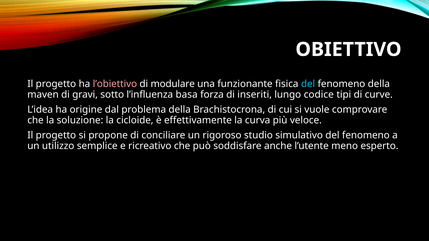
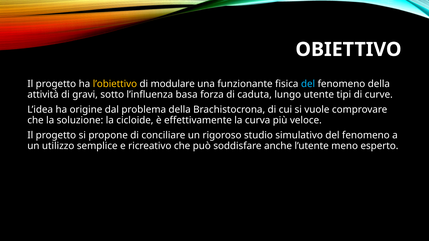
l’obiettivo colour: pink -> yellow
maven: maven -> attività
inseriti: inseriti -> caduta
codice: codice -> utente
